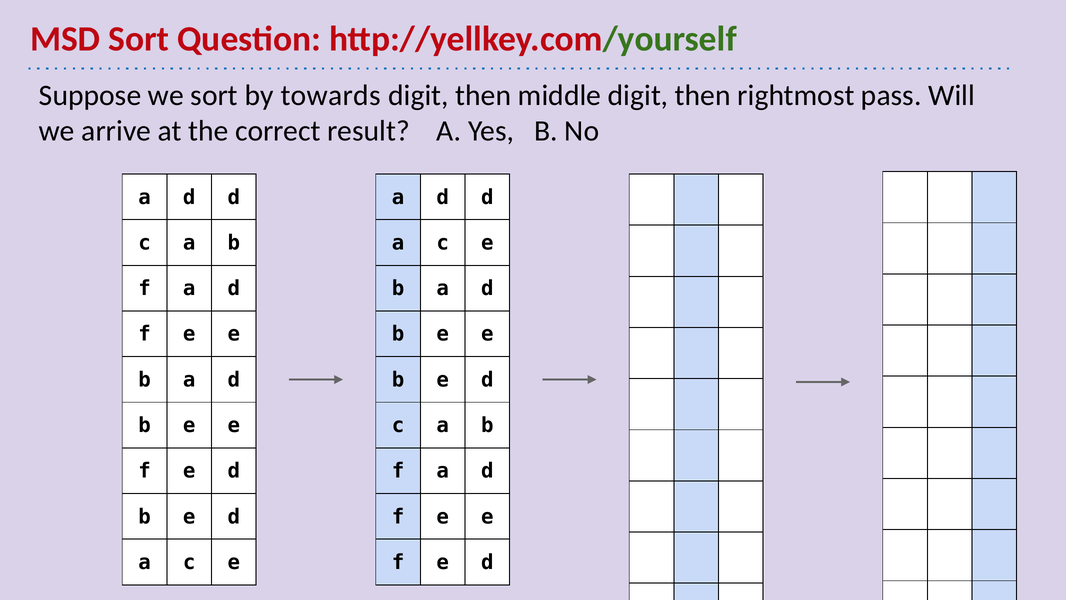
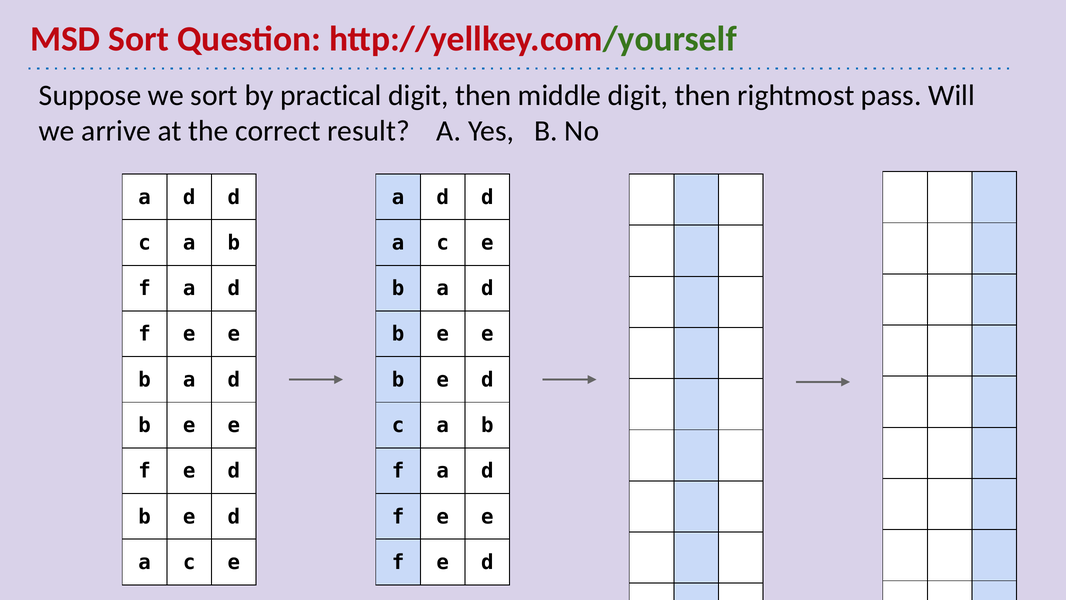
towards: towards -> practical
